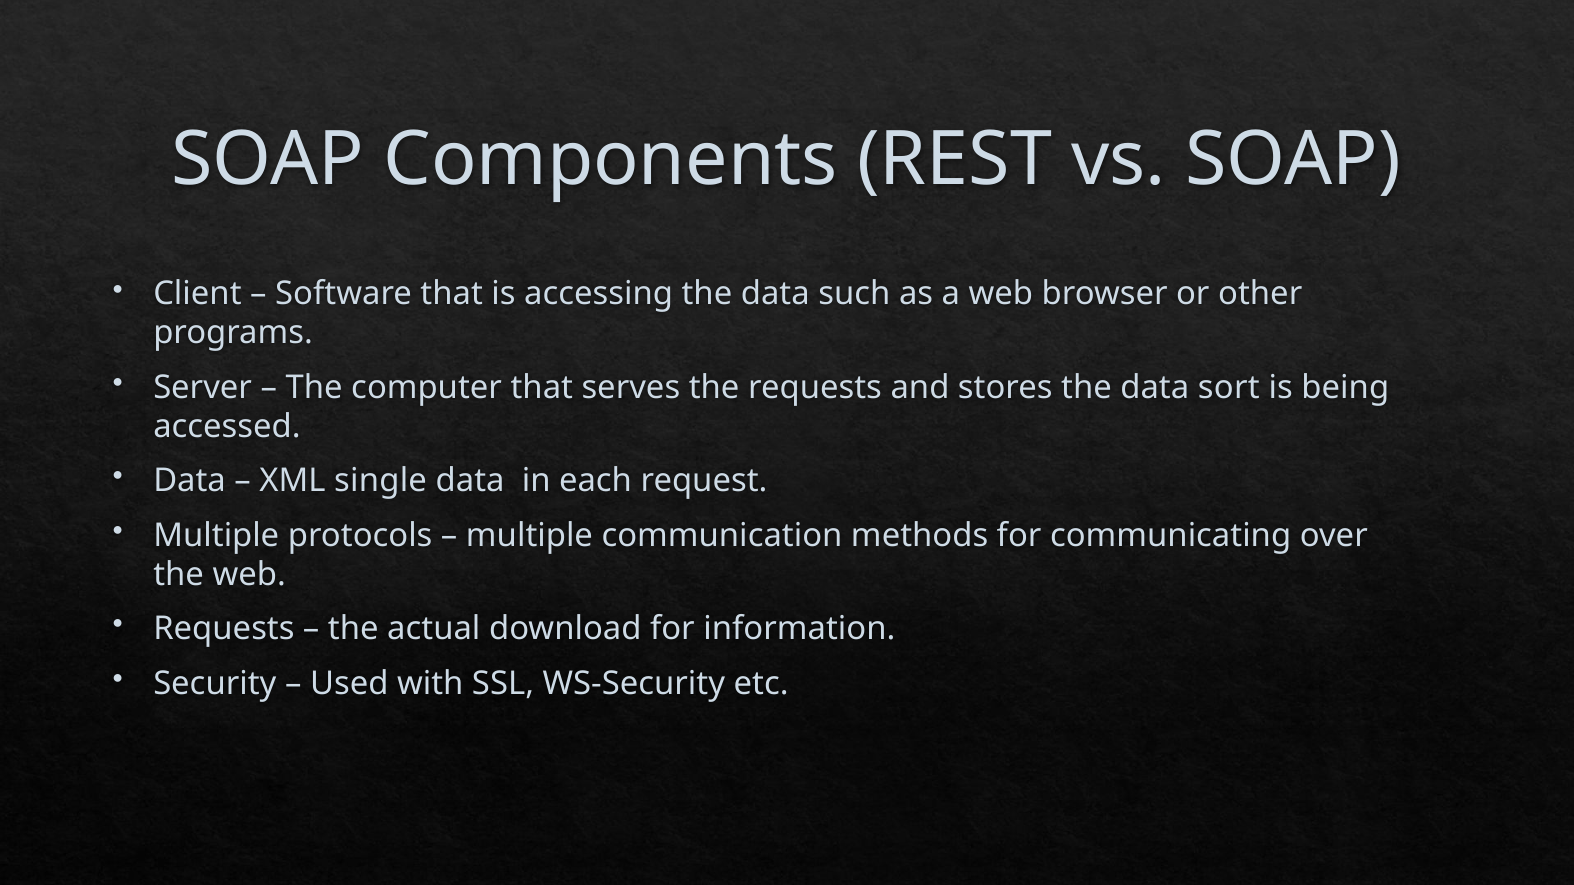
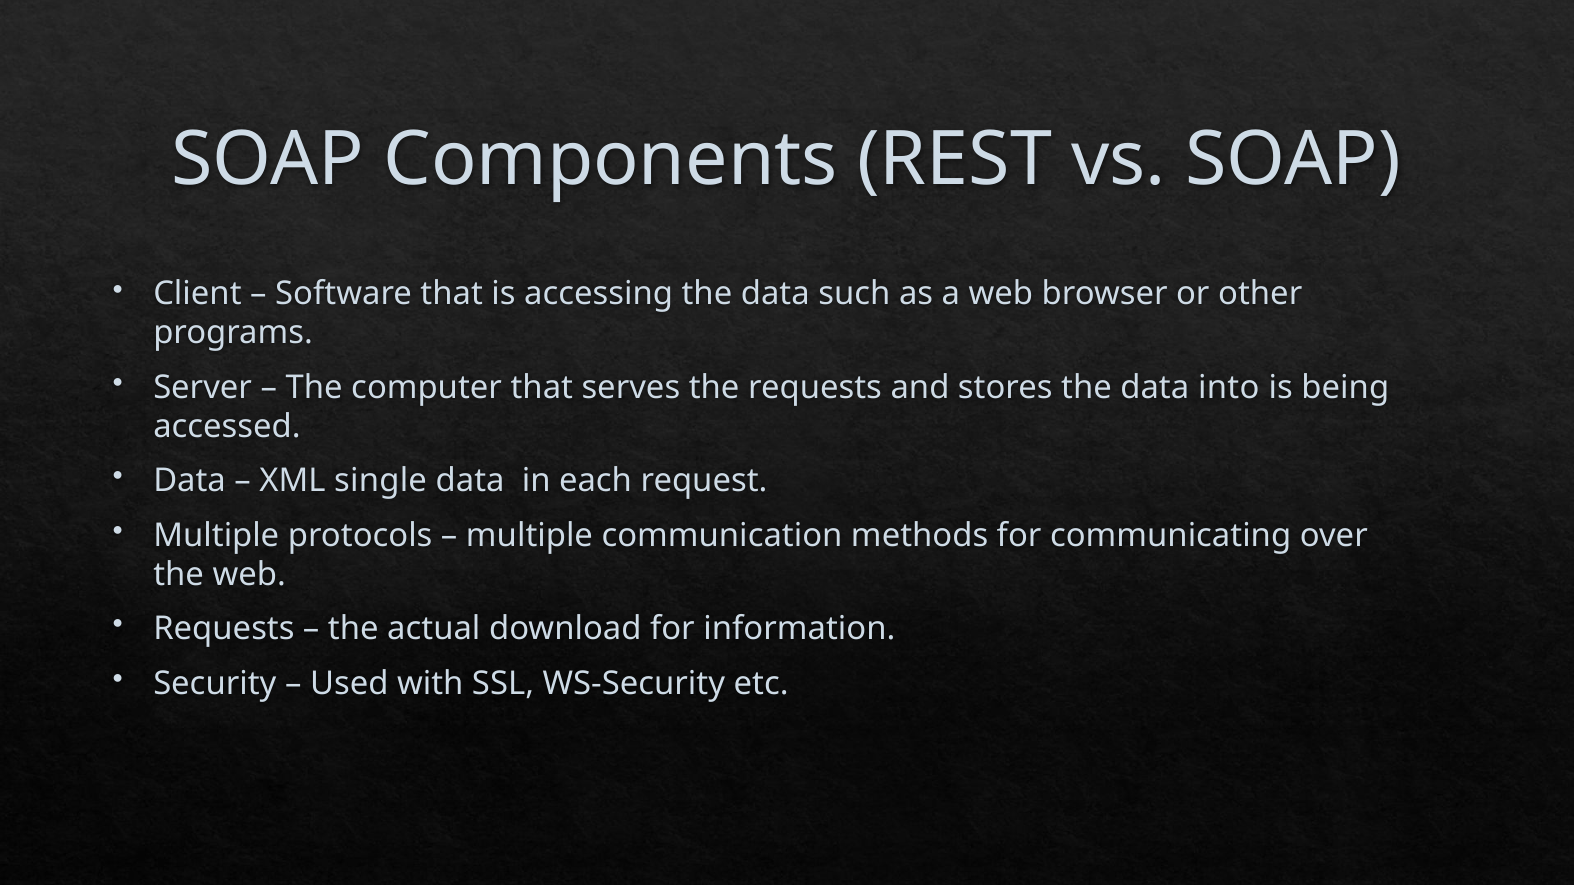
sort: sort -> into
